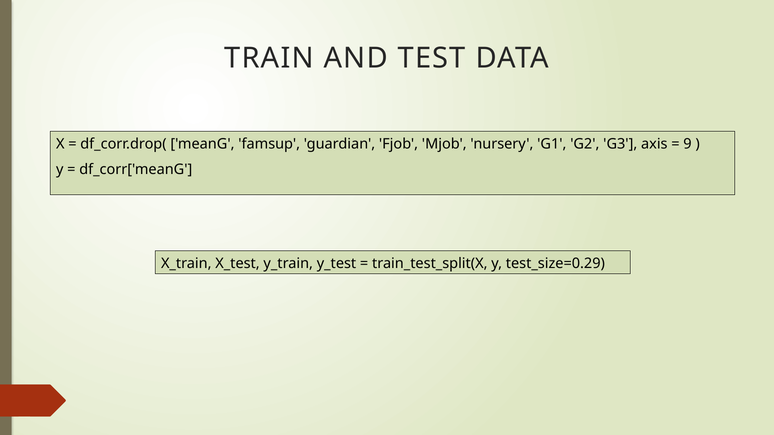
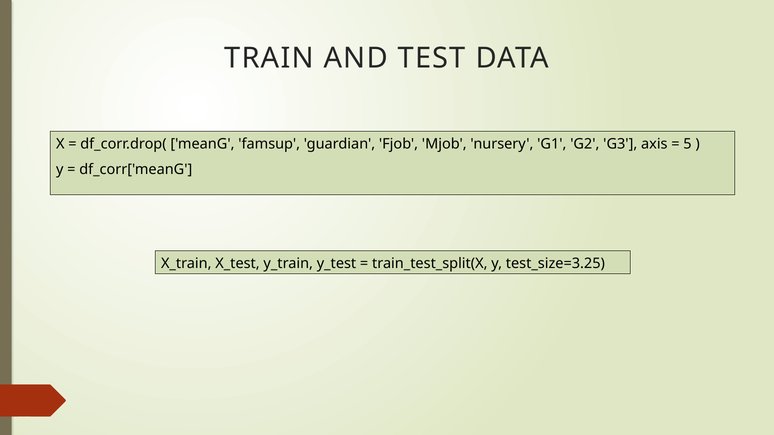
9: 9 -> 5
test_size=0.29: test_size=0.29 -> test_size=3.25
